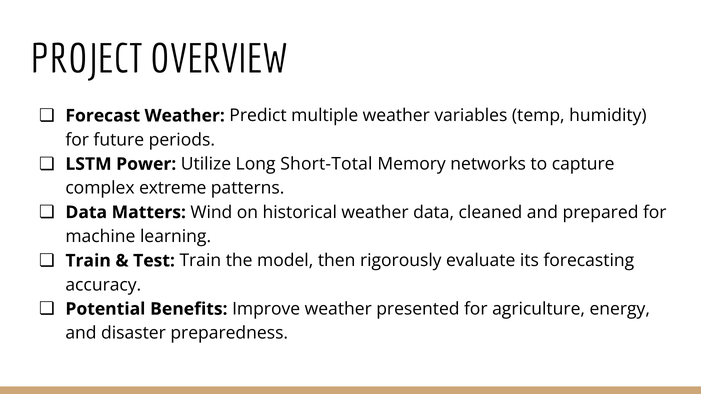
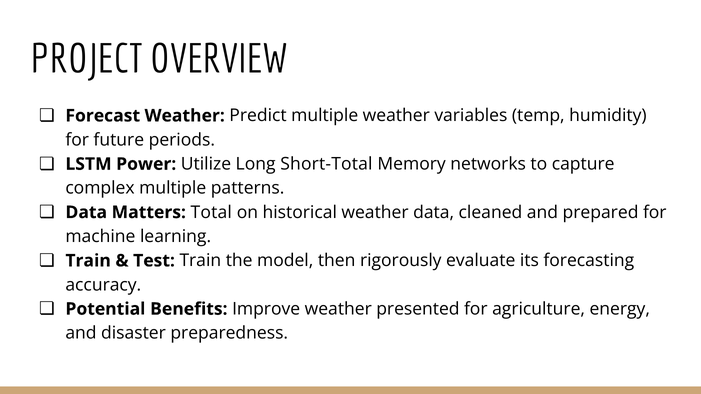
complex extreme: extreme -> multiple
Wind: Wind -> Total
